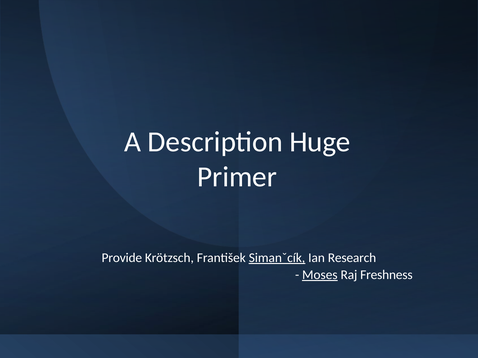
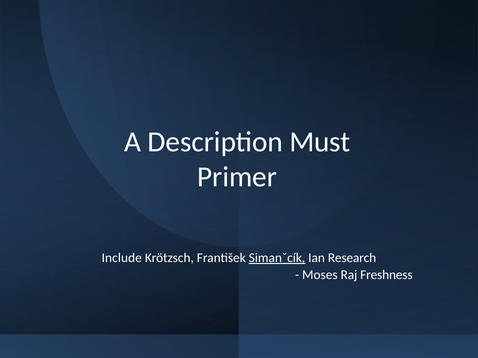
Huge: Huge -> Must
Provide: Provide -> Include
Moses underline: present -> none
